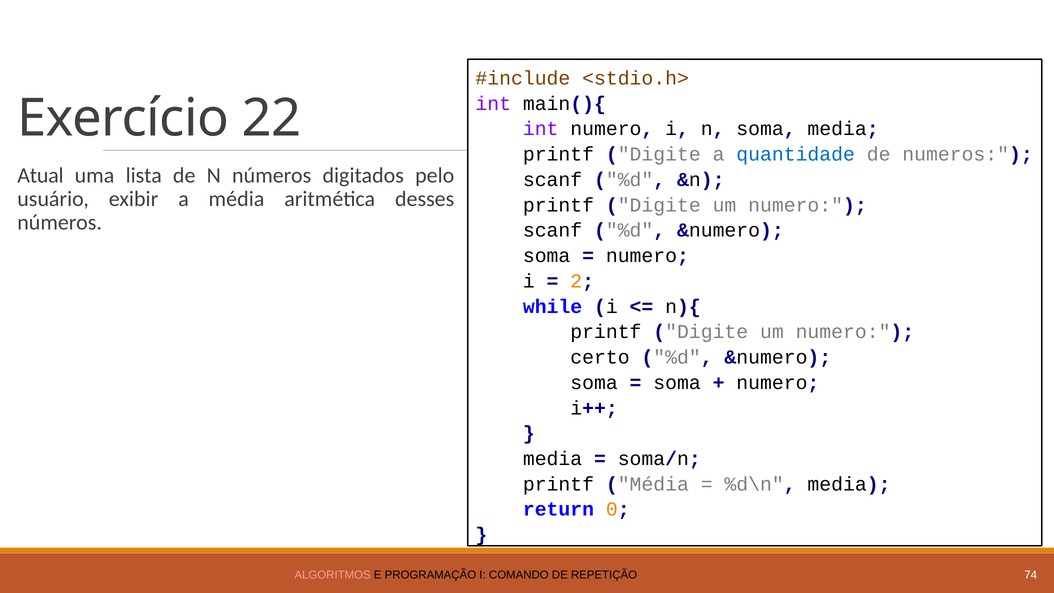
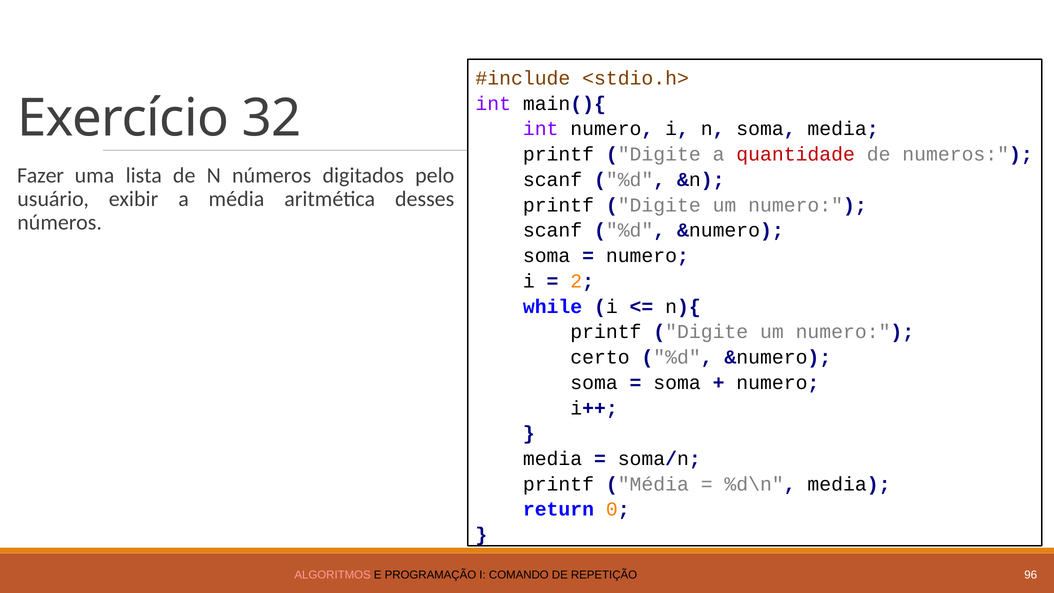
22: 22 -> 32
quantidade colour: blue -> red
Atual: Atual -> Fazer
74: 74 -> 96
